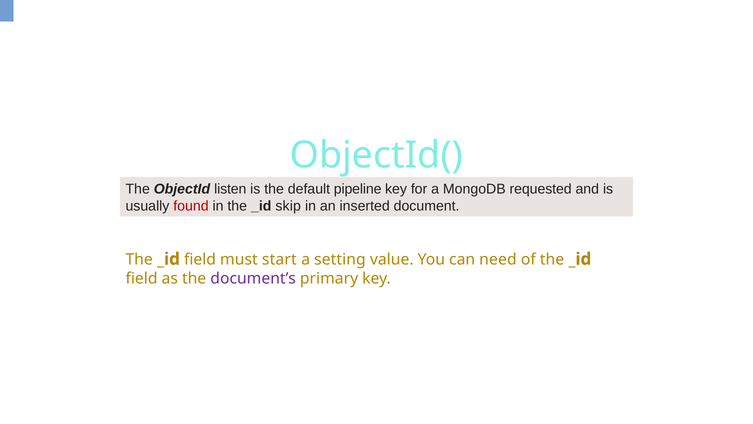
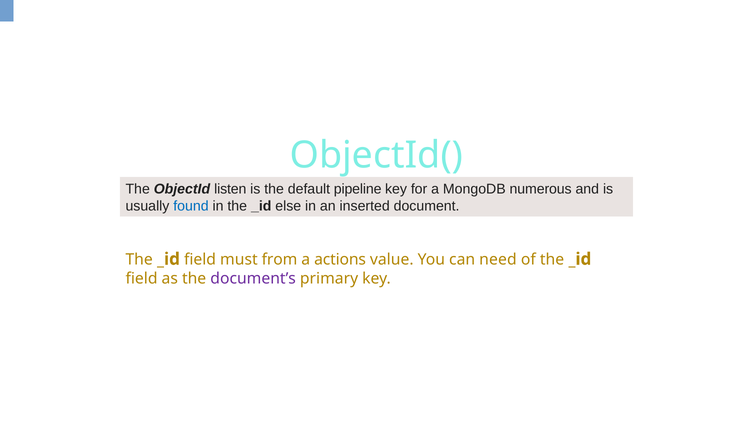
requested: requested -> numerous
found colour: red -> blue
skip: skip -> else
start: start -> from
setting: setting -> actions
